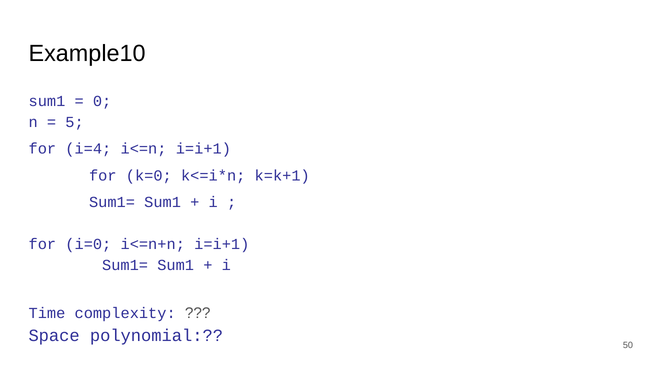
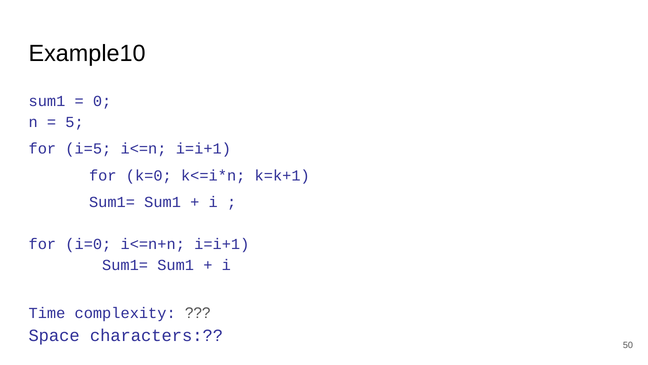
i=4: i=4 -> i=5
polynomial: polynomial -> characters
